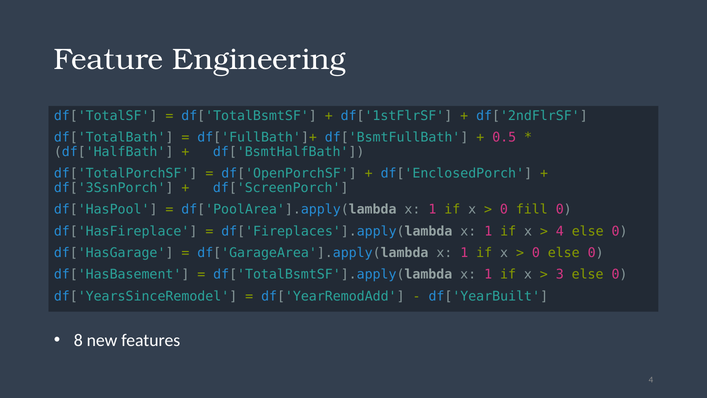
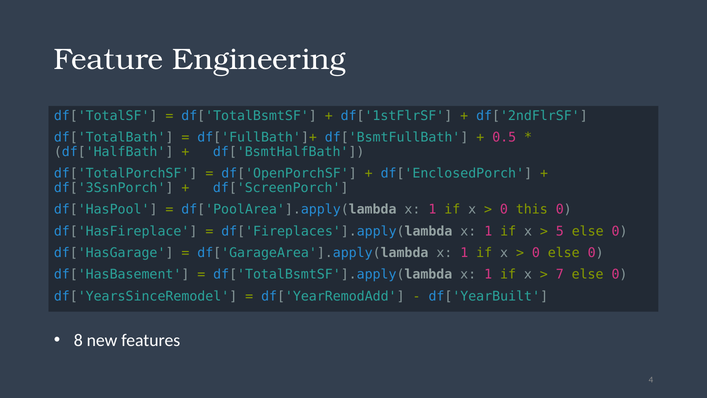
fill: fill -> this
4 at (560, 231): 4 -> 5
3: 3 -> 7
